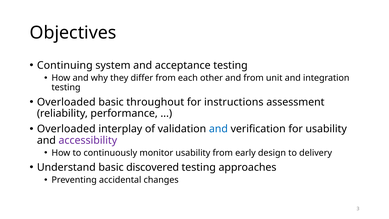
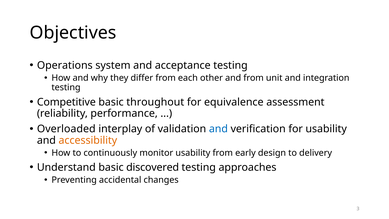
Continuing: Continuing -> Operations
Overloaded at (66, 102): Overloaded -> Competitive
instructions: instructions -> equivalence
accessibility colour: purple -> orange
